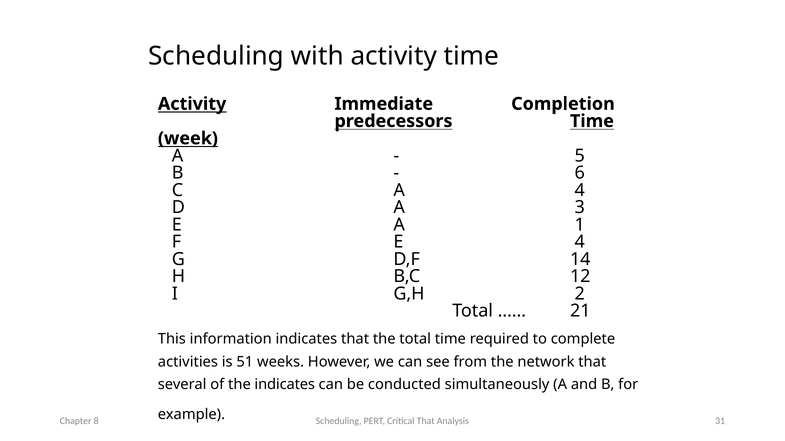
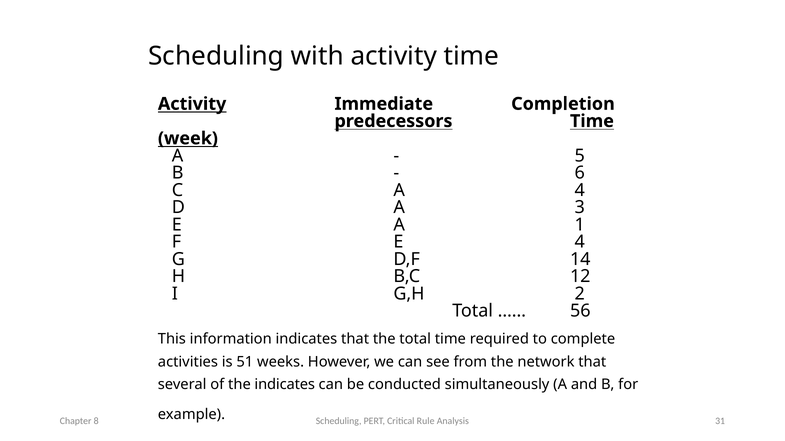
21: 21 -> 56
Critical That: That -> Rule
